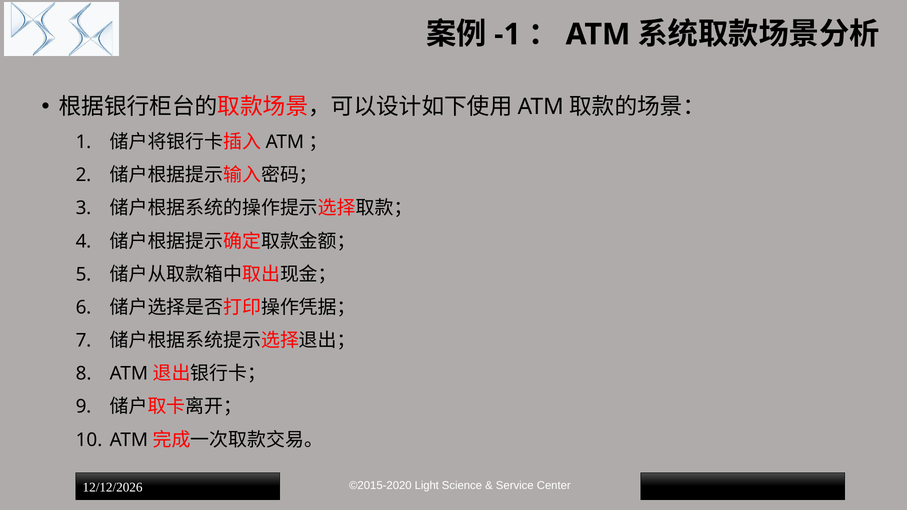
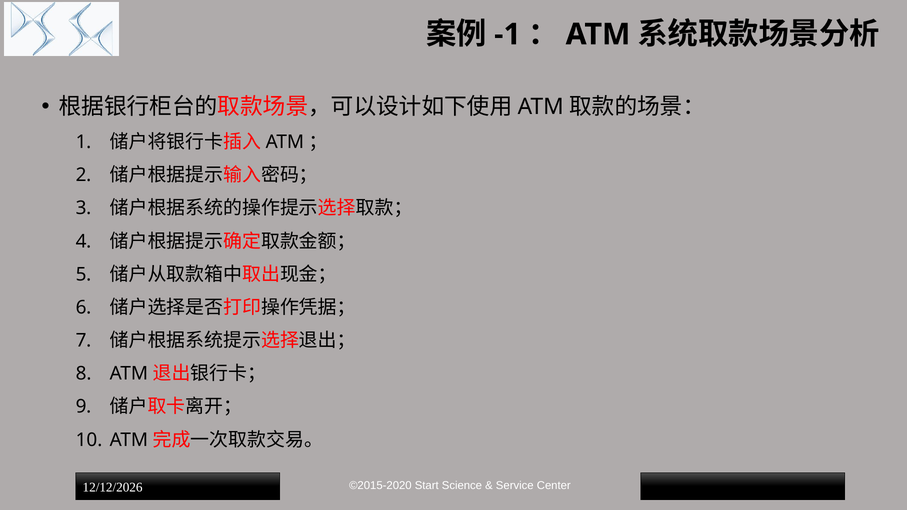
Light: Light -> Start
